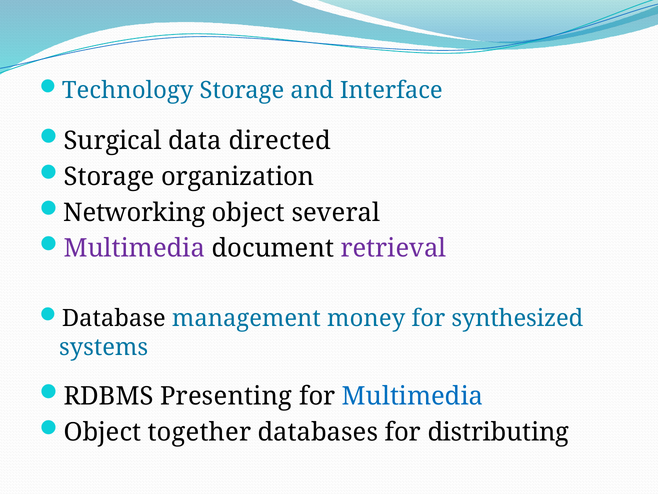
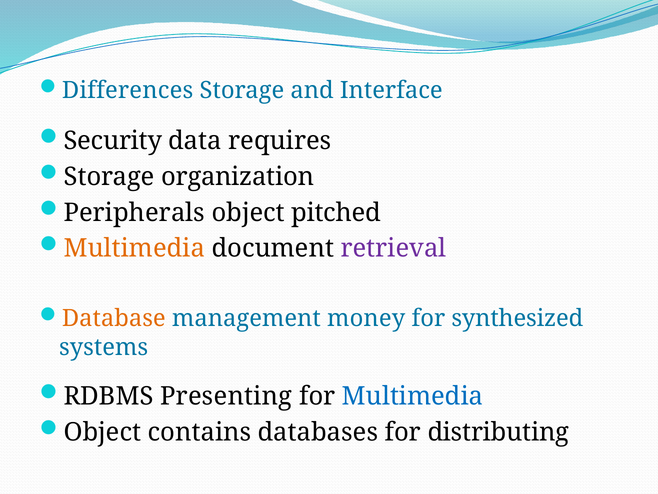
Technology: Technology -> Differences
Surgical: Surgical -> Security
directed: directed -> requires
Networking: Networking -> Peripherals
several: several -> pitched
Multimedia at (134, 248) colour: purple -> orange
Database colour: black -> orange
together: together -> contains
